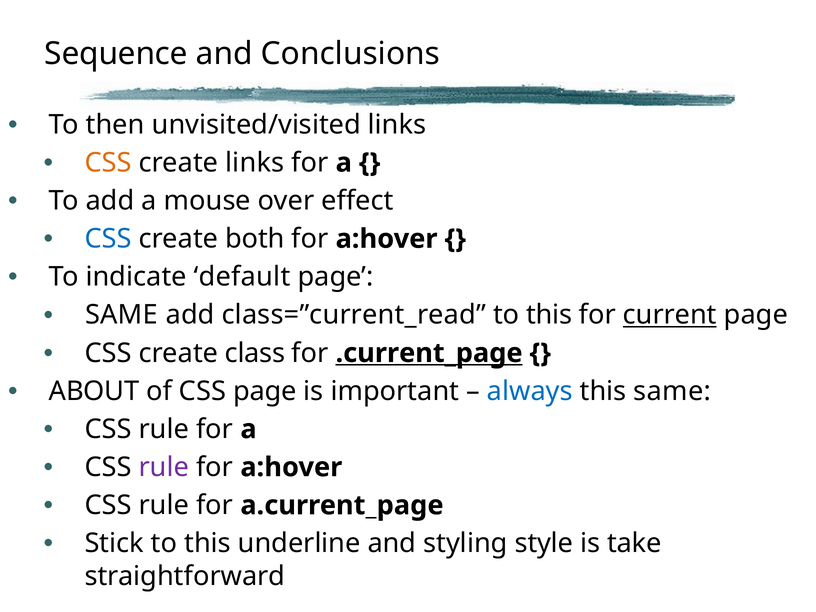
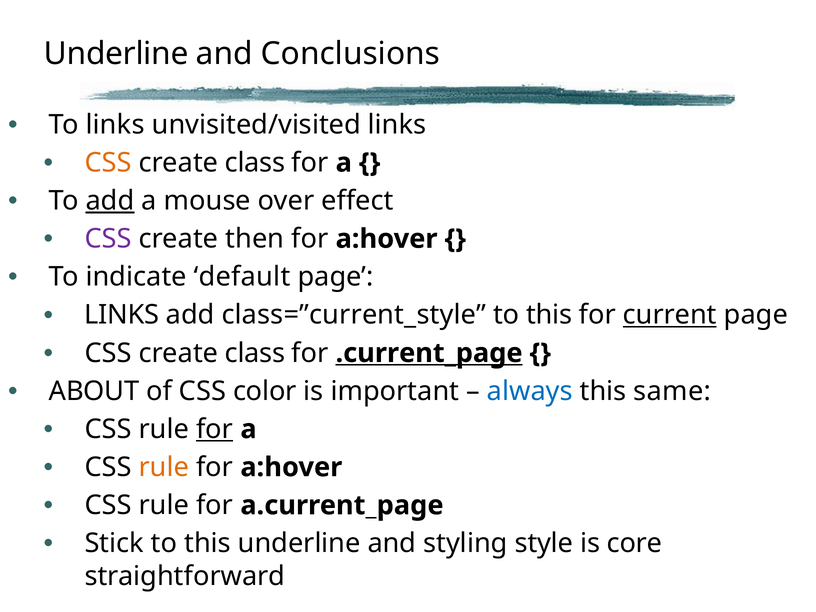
Sequence at (116, 54): Sequence -> Underline
To then: then -> links
links at (255, 163): links -> class
add at (110, 201) underline: none -> present
CSS at (108, 239) colour: blue -> purple
both: both -> then
SAME at (122, 315): SAME -> LINKS
class=”current_read: class=”current_read -> class=”current_style
CSS page: page -> color
for at (215, 429) underline: none -> present
rule at (164, 467) colour: purple -> orange
take: take -> core
